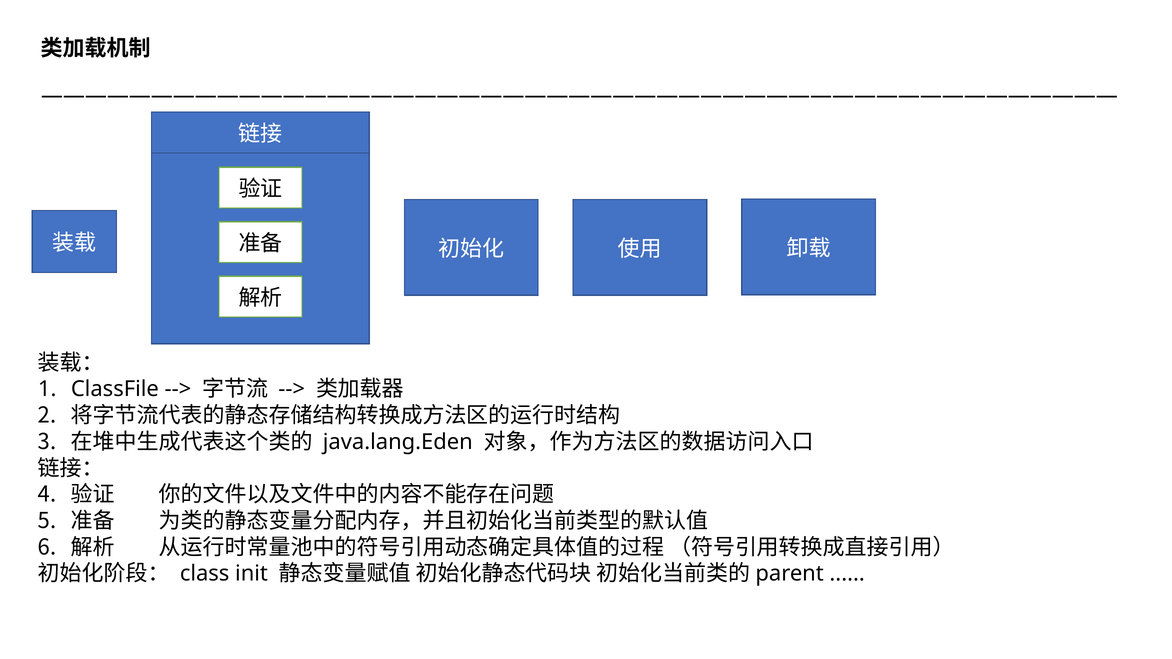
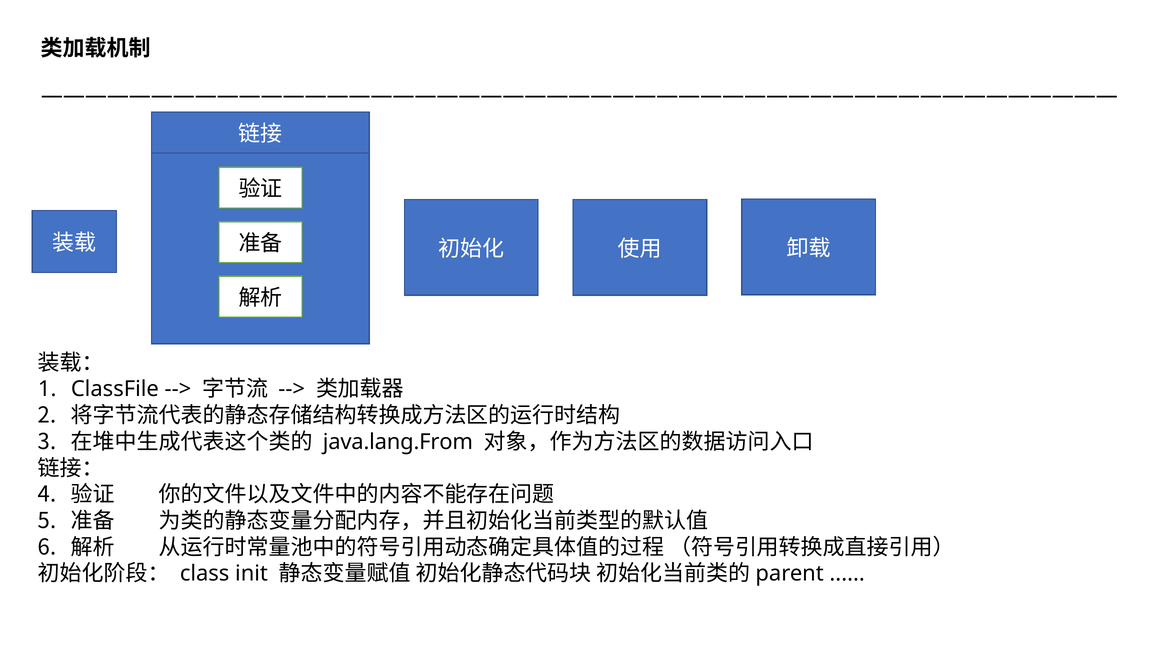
java.lang.Eden: java.lang.Eden -> java.lang.From
